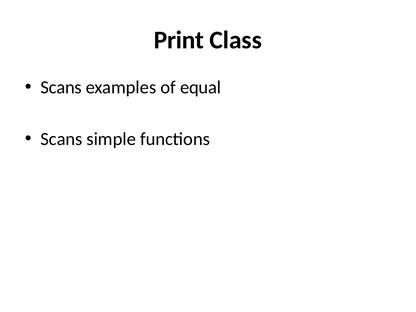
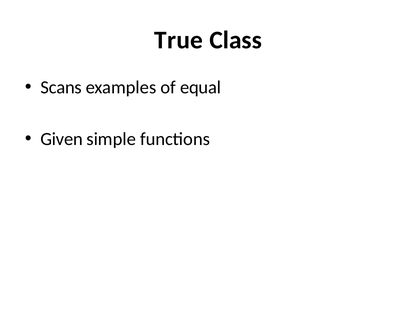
Print: Print -> True
Scans at (61, 139): Scans -> Given
